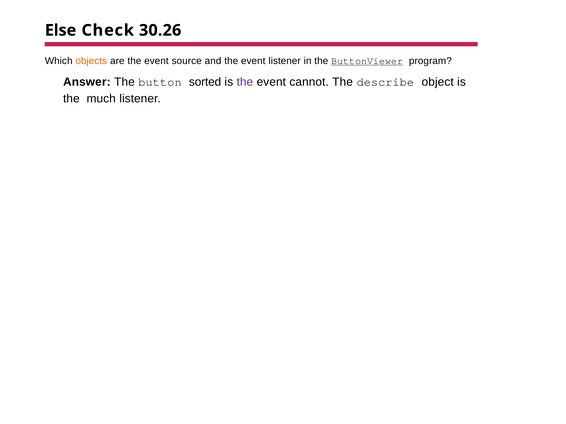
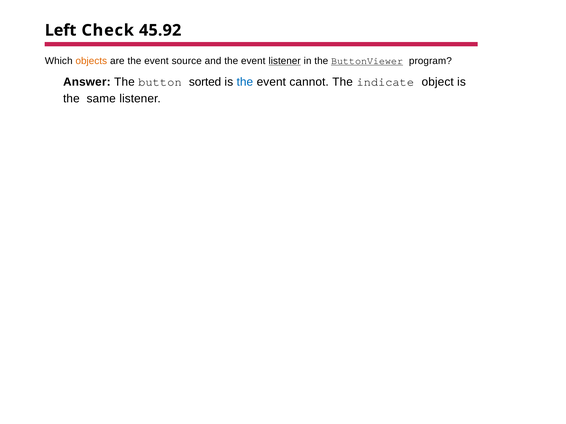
Else: Else -> Left
30.26: 30.26 -> 45.92
listener at (285, 61) underline: none -> present
the at (245, 82) colour: purple -> blue
describe: describe -> indicate
much: much -> same
